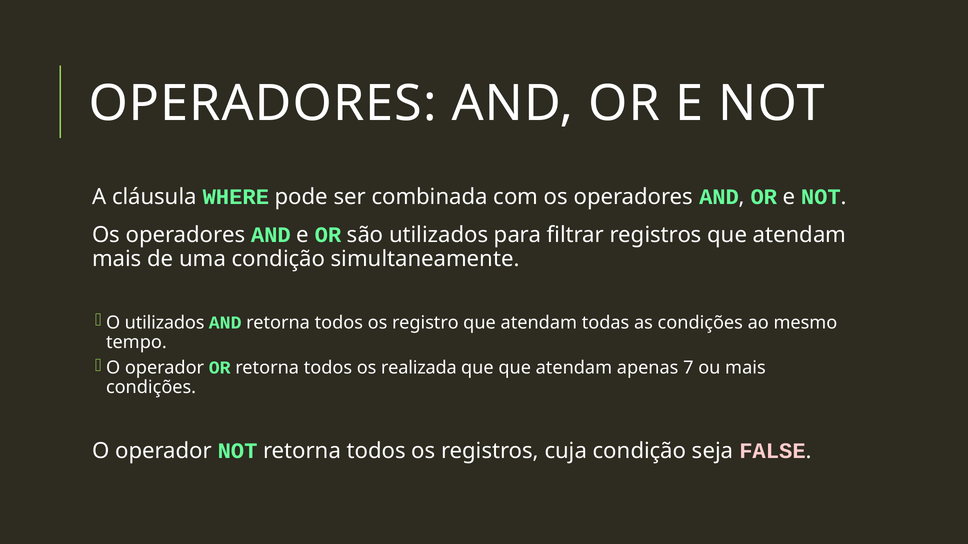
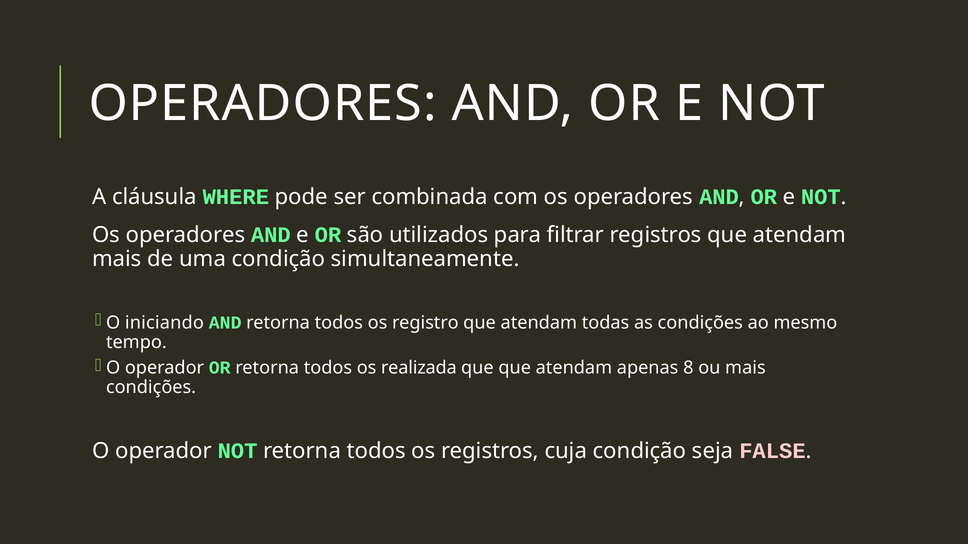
O utilizados: utilizados -> iniciando
7: 7 -> 8
